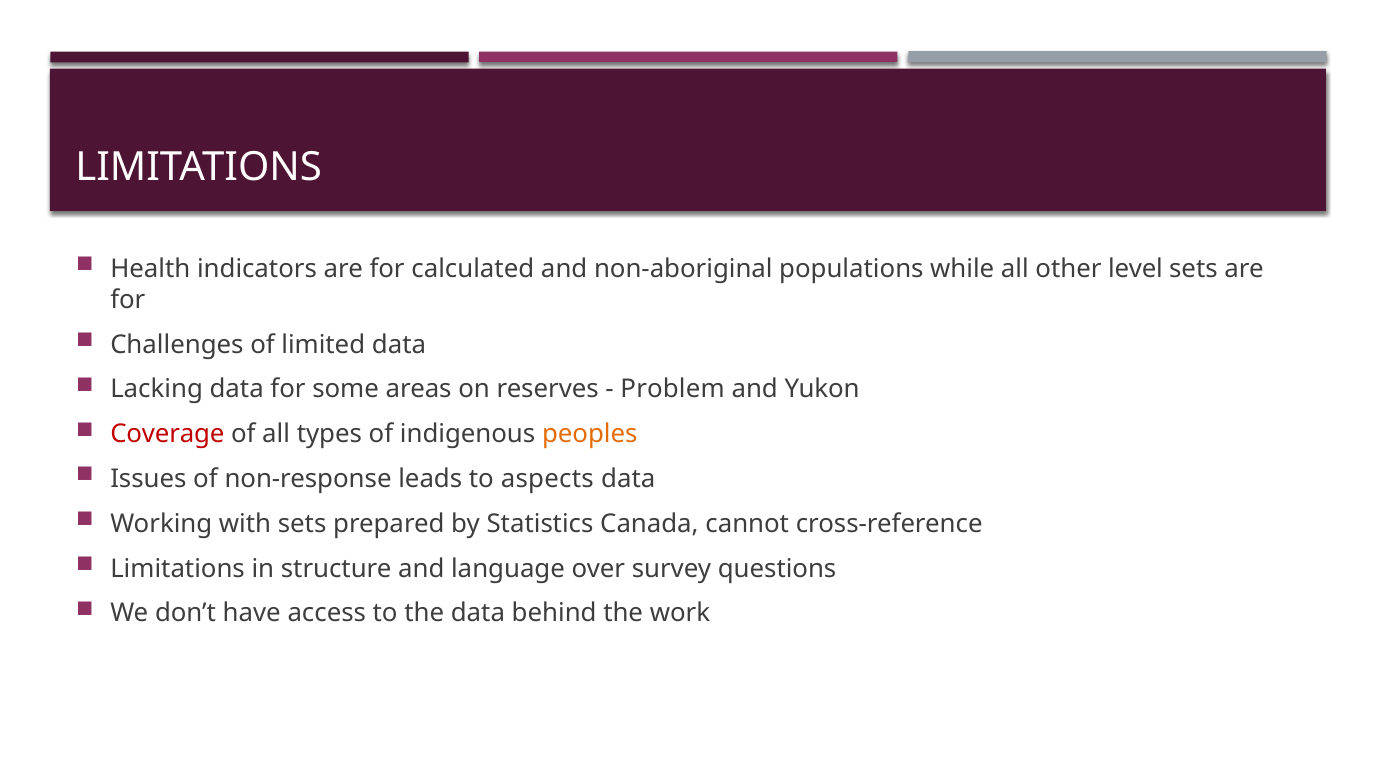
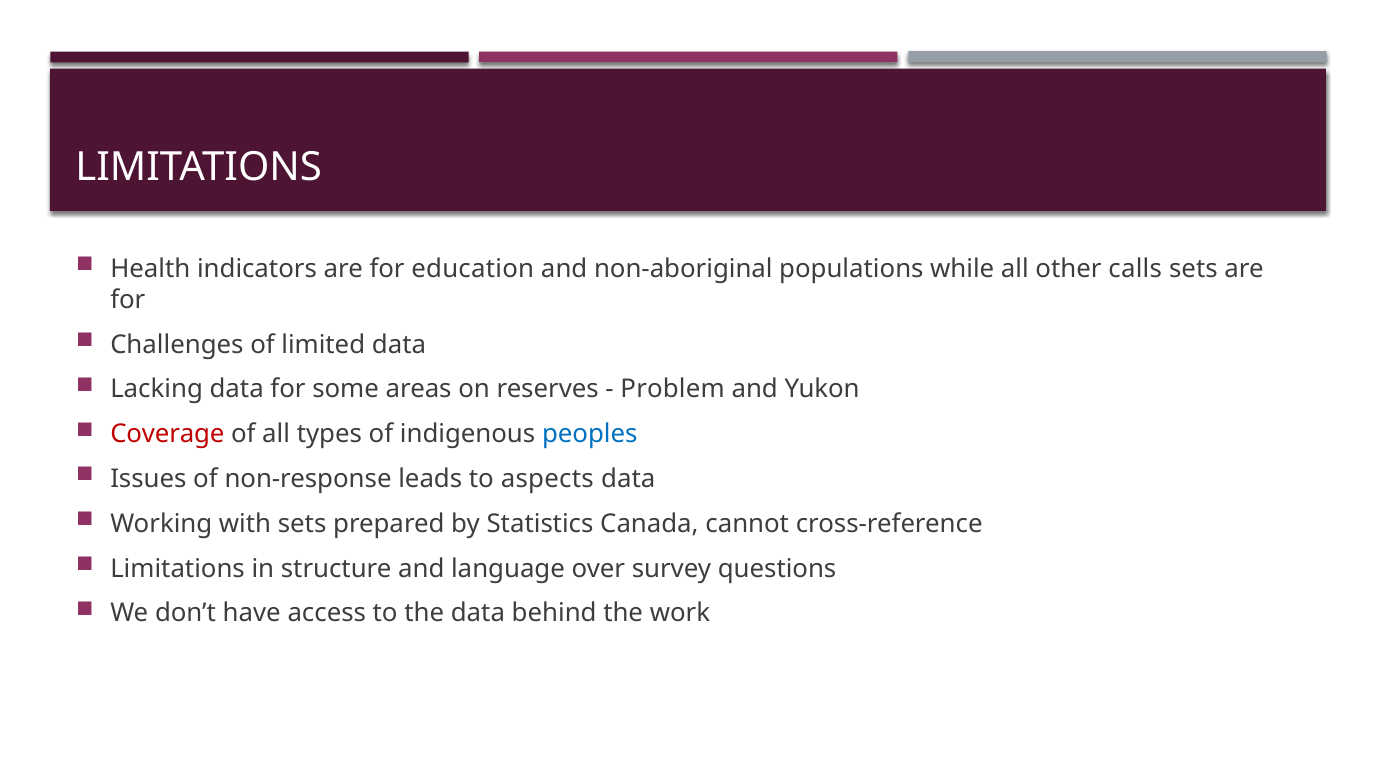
calculated: calculated -> education
level: level -> calls
peoples colour: orange -> blue
